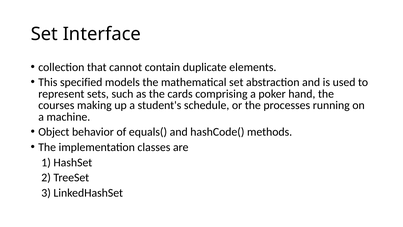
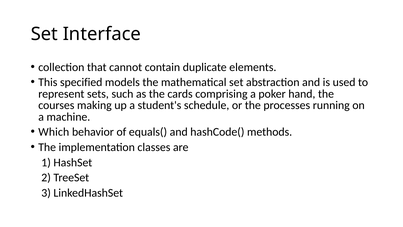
Object: Object -> Which
